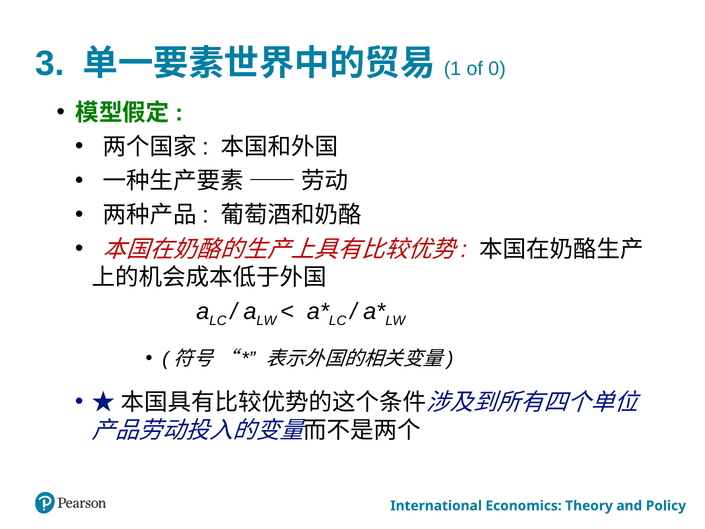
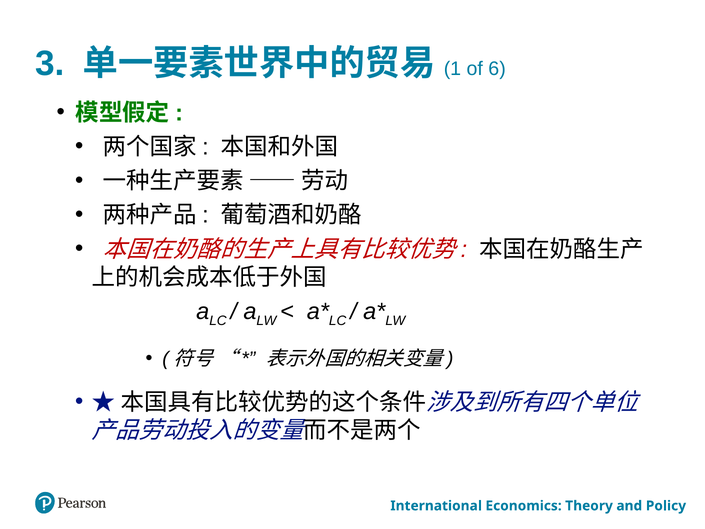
0: 0 -> 6
